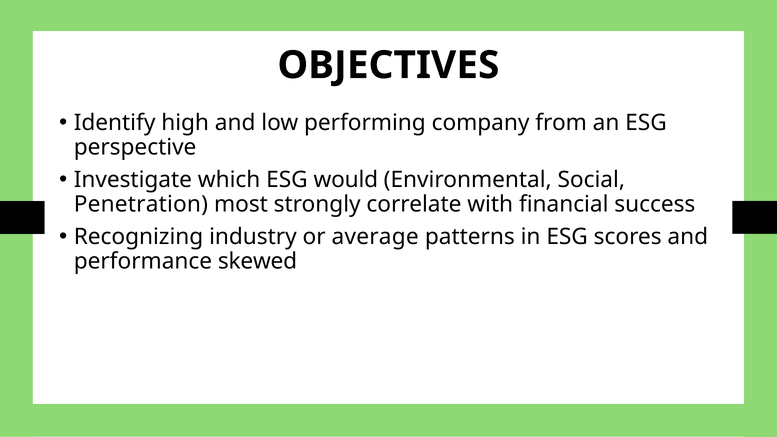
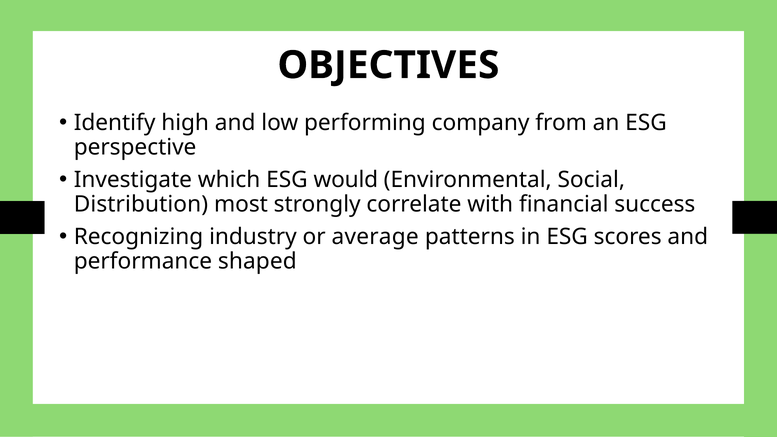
Penetration: Penetration -> Distribution
skewed: skewed -> shaped
